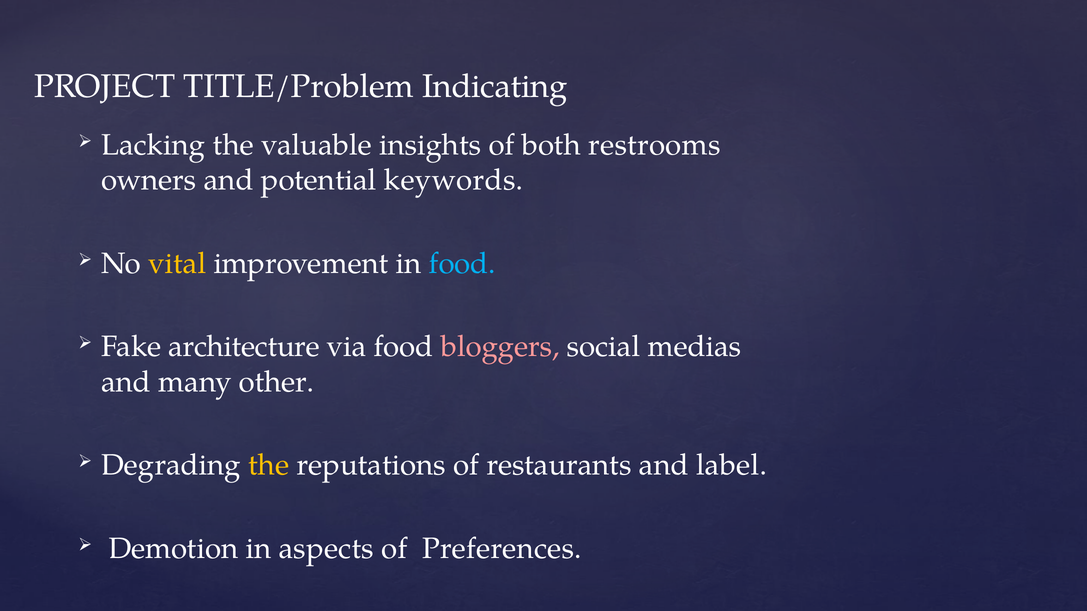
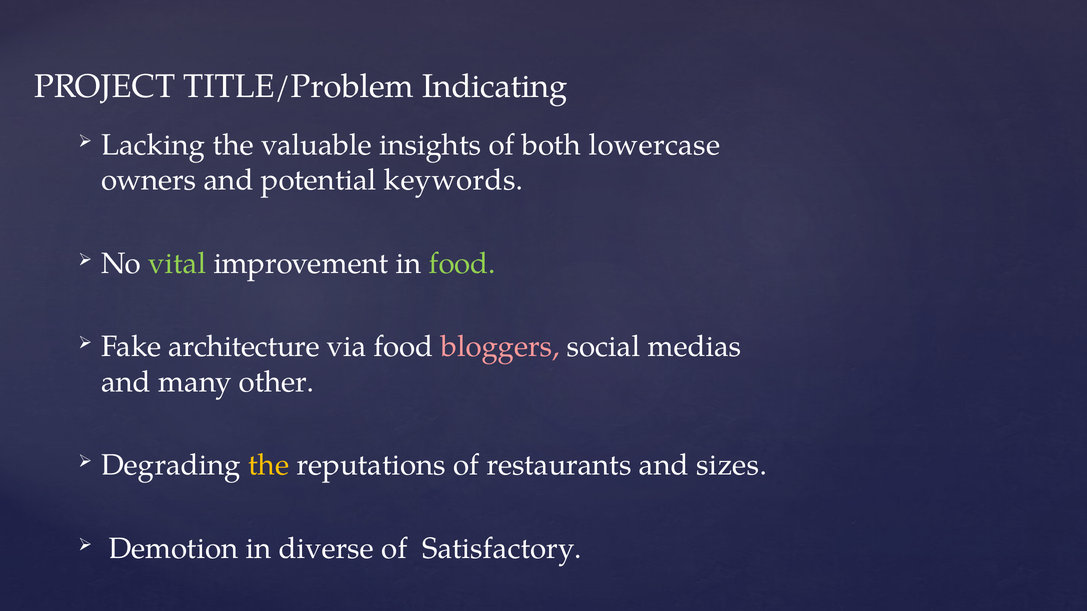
restrooms: restrooms -> lowercase
vital colour: yellow -> light green
food at (462, 264) colour: light blue -> light green
label: label -> sizes
aspects: aspects -> diverse
Preferences: Preferences -> Satisfactory
